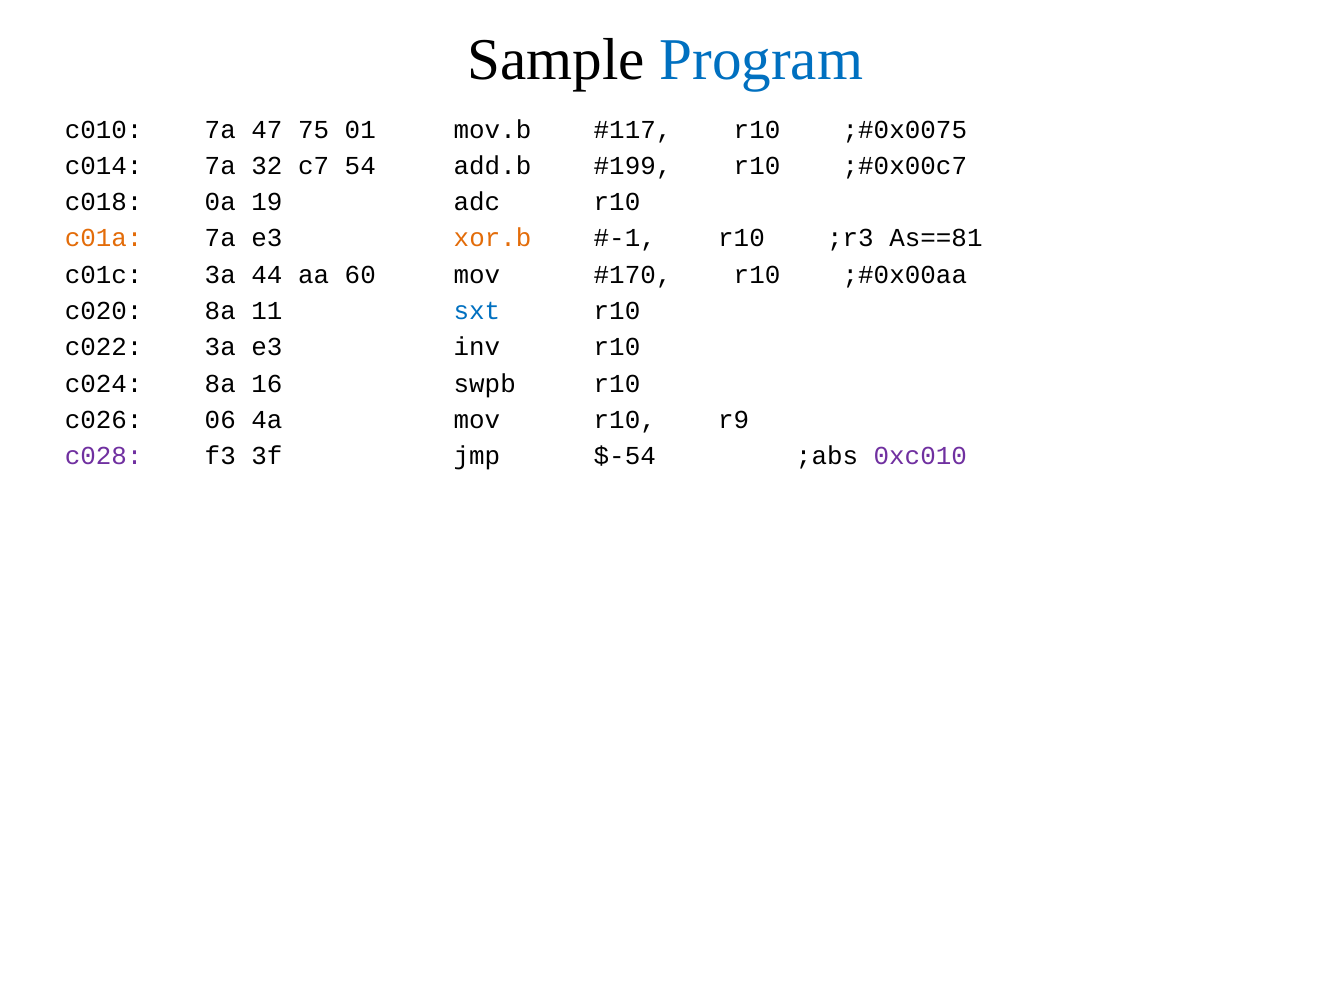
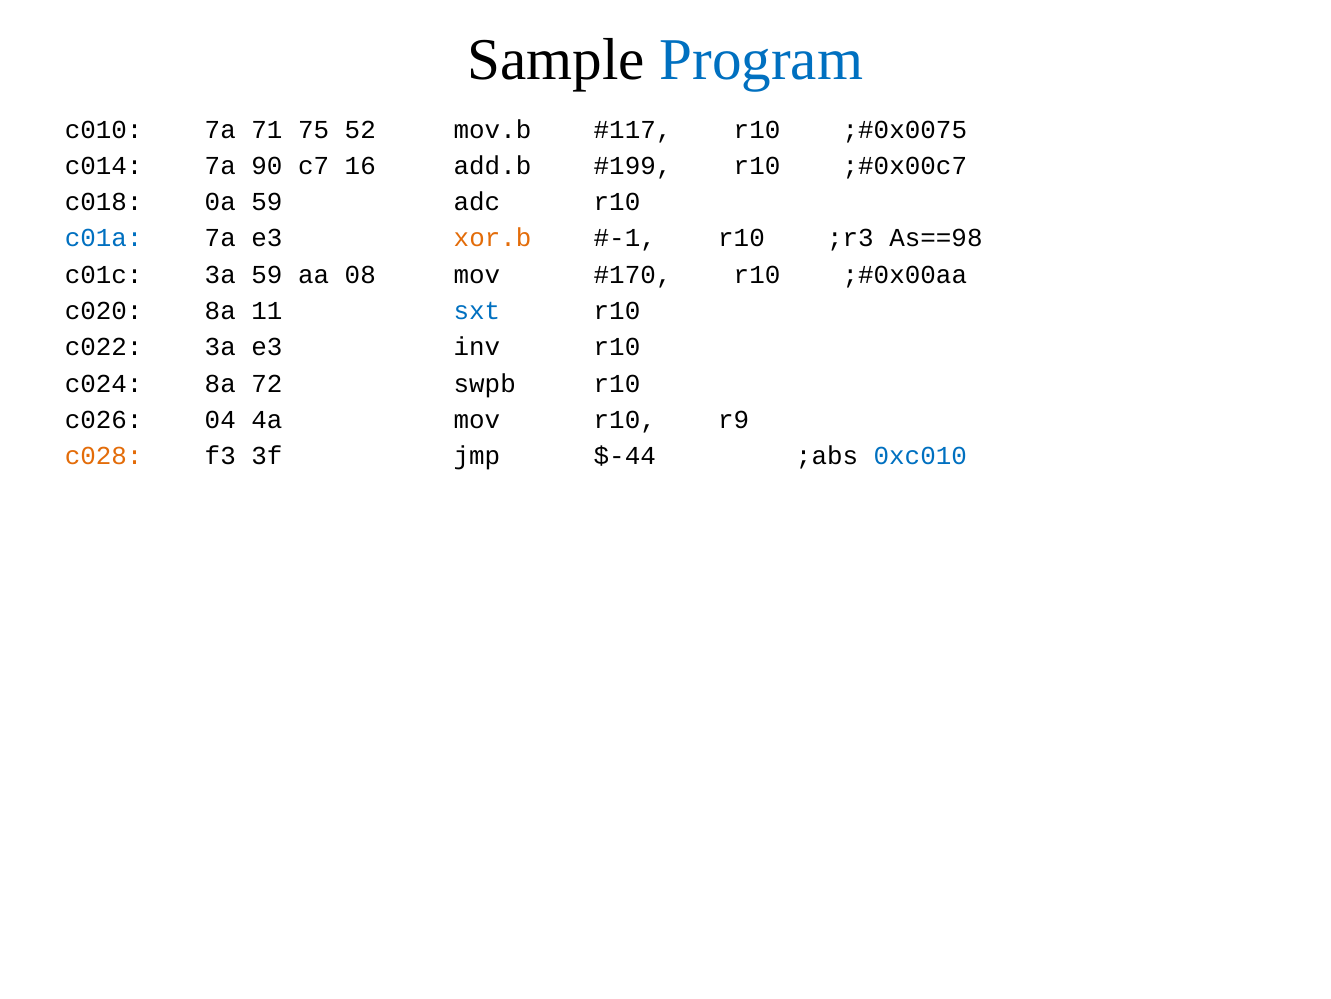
47: 47 -> 71
01: 01 -> 52
32: 32 -> 90
54: 54 -> 16
0a 19: 19 -> 59
c01a colour: orange -> blue
As==81: As==81 -> As==98
3a 44: 44 -> 59
60: 60 -> 08
16: 16 -> 72
06: 06 -> 04
c028 colour: purple -> orange
$-54: $-54 -> $-44
0xc010 colour: purple -> blue
